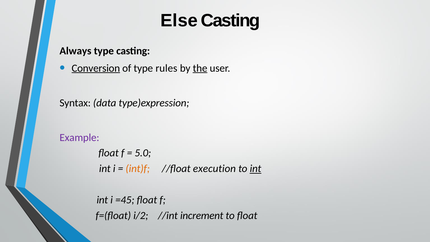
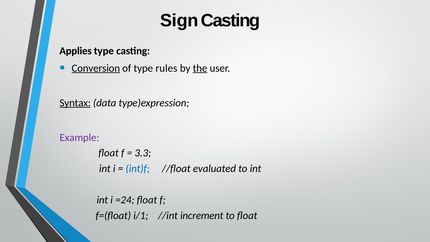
Else: Else -> Sign
Always: Always -> Applies
Syntax underline: none -> present
5.0: 5.0 -> 3.3
int)f colour: orange -> blue
execution: execution -> evaluated
int at (256, 169) underline: present -> none
=45: =45 -> =24
i/2: i/2 -> i/1
